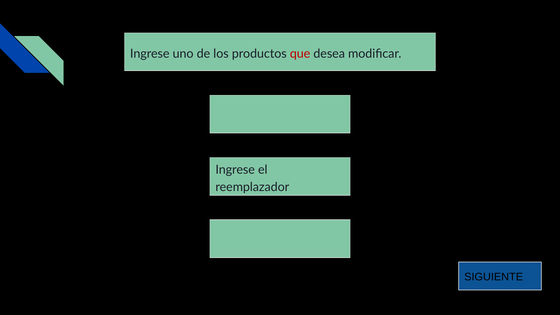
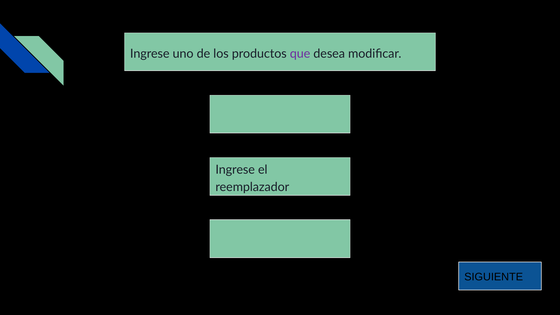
que colour: red -> purple
